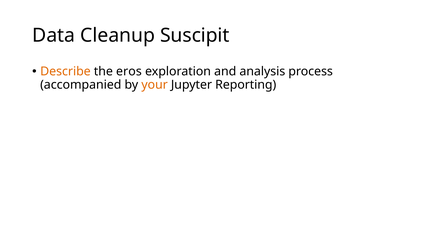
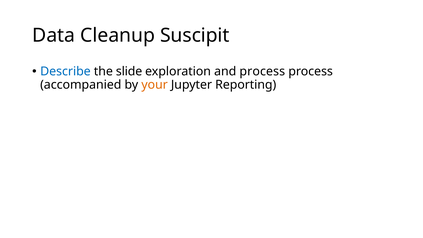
Describe colour: orange -> blue
eros: eros -> slide
and analysis: analysis -> process
